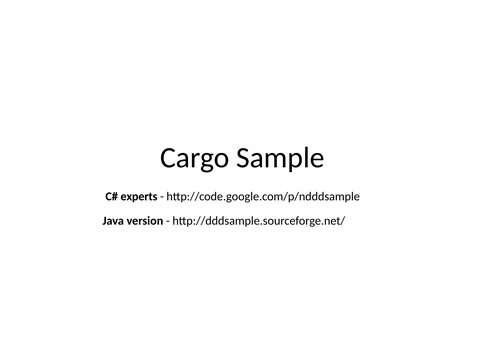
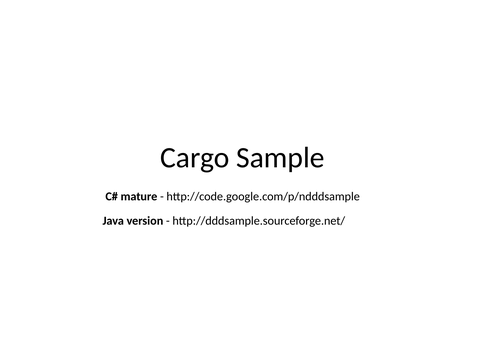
experts: experts -> mature
